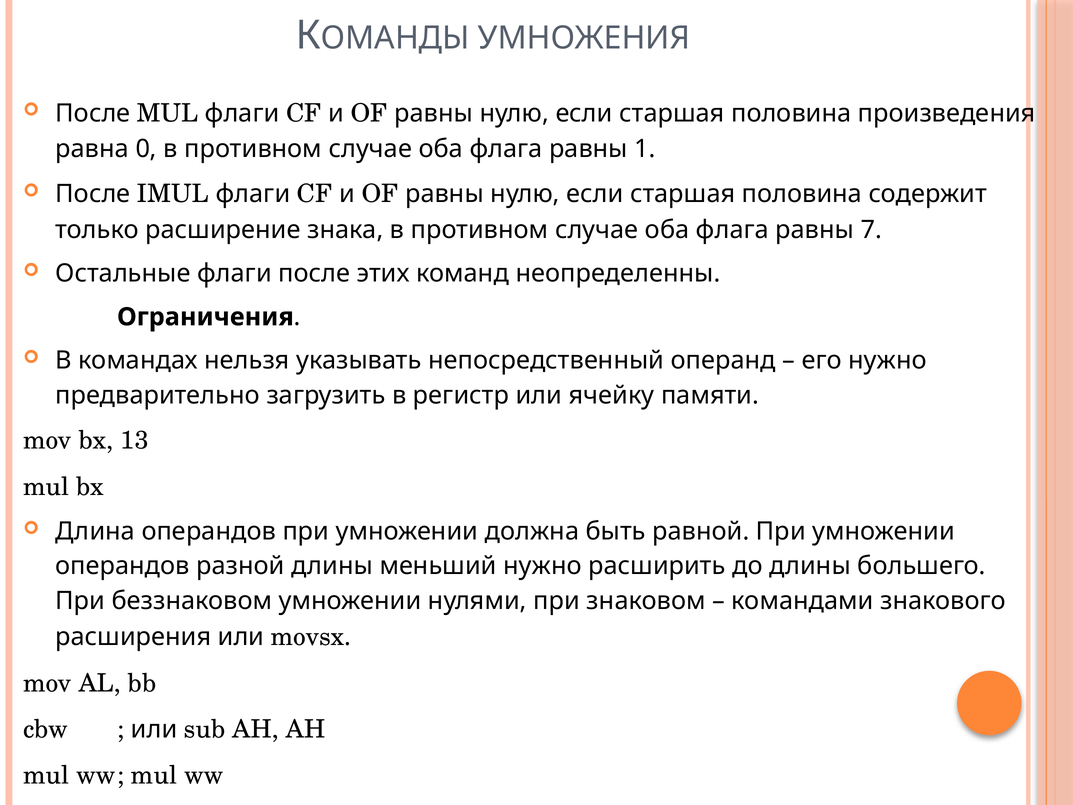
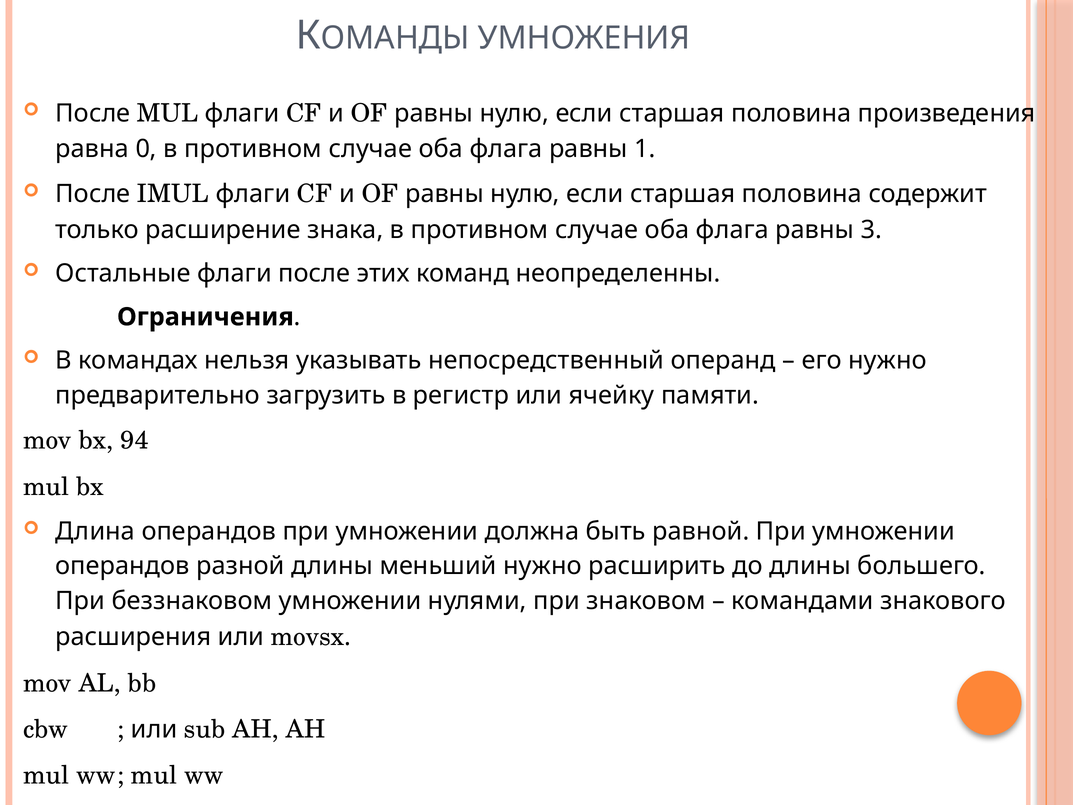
7: 7 -> 3
13: 13 -> 94
